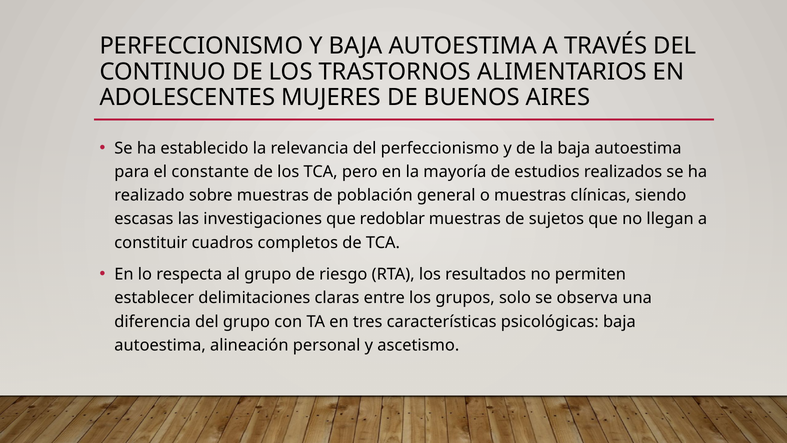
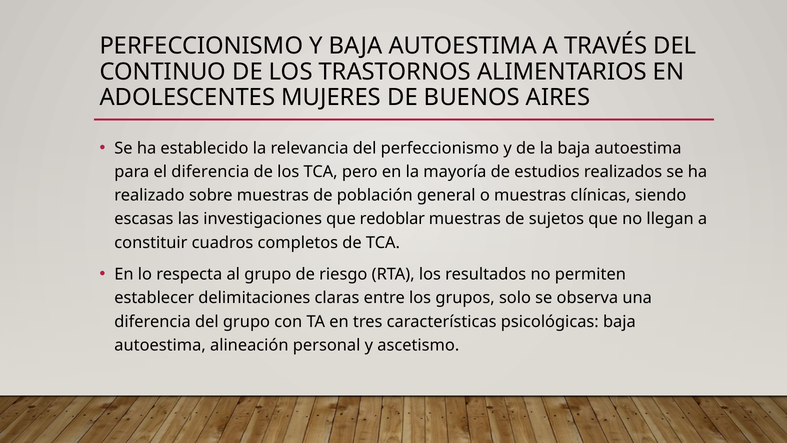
el constante: constante -> diferencia
